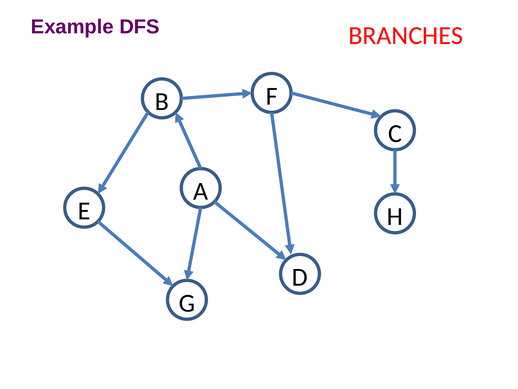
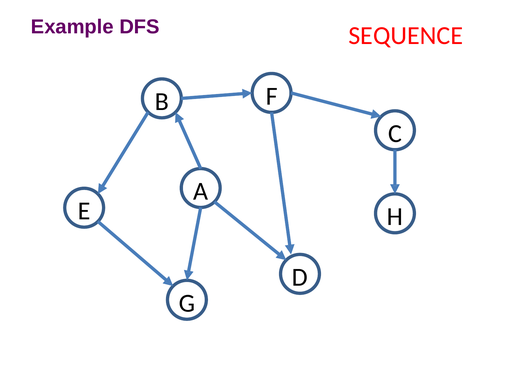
BRANCHES: BRANCHES -> SEQUENCE
